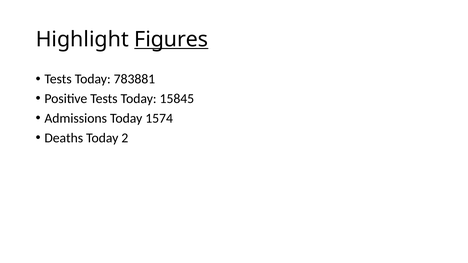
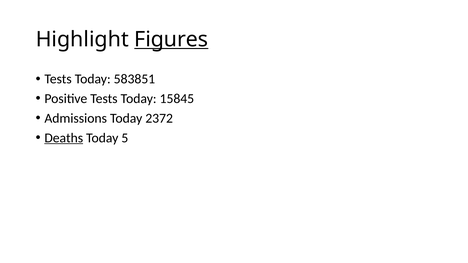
783881: 783881 -> 583851
1574: 1574 -> 2372
Deaths underline: none -> present
2: 2 -> 5
